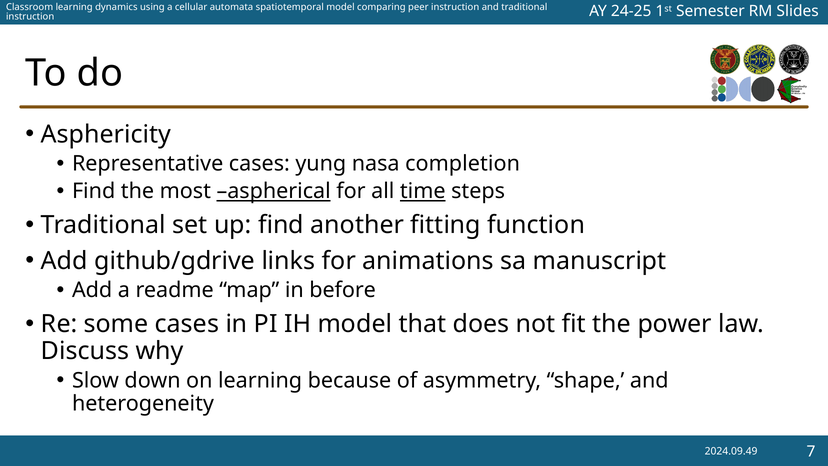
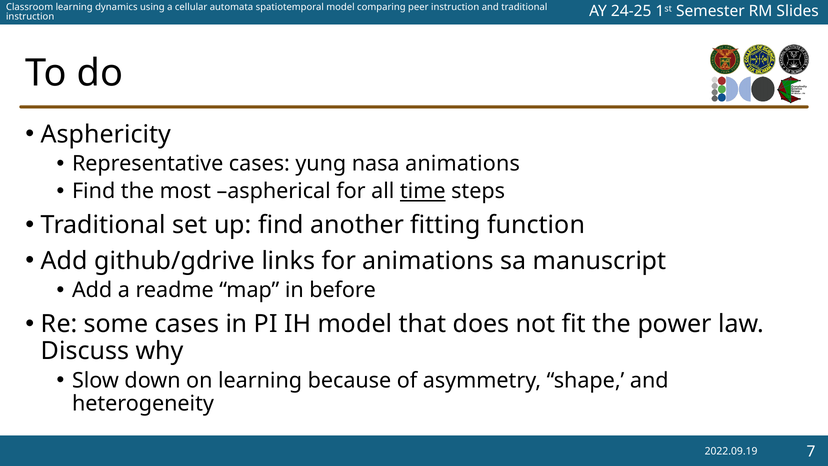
nasa completion: completion -> animations
aspherical underline: present -> none
2024.09.49: 2024.09.49 -> 2022.09.19
